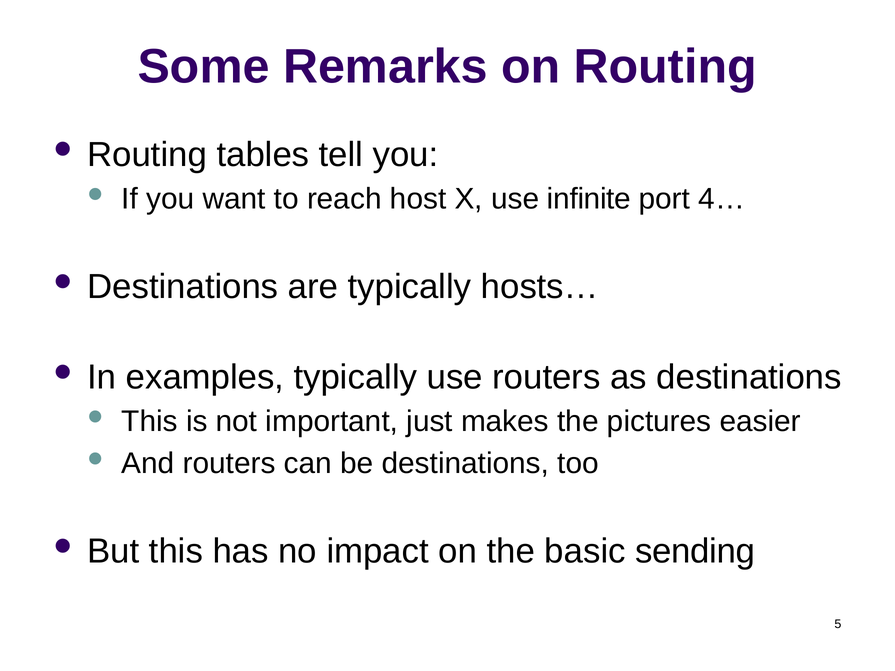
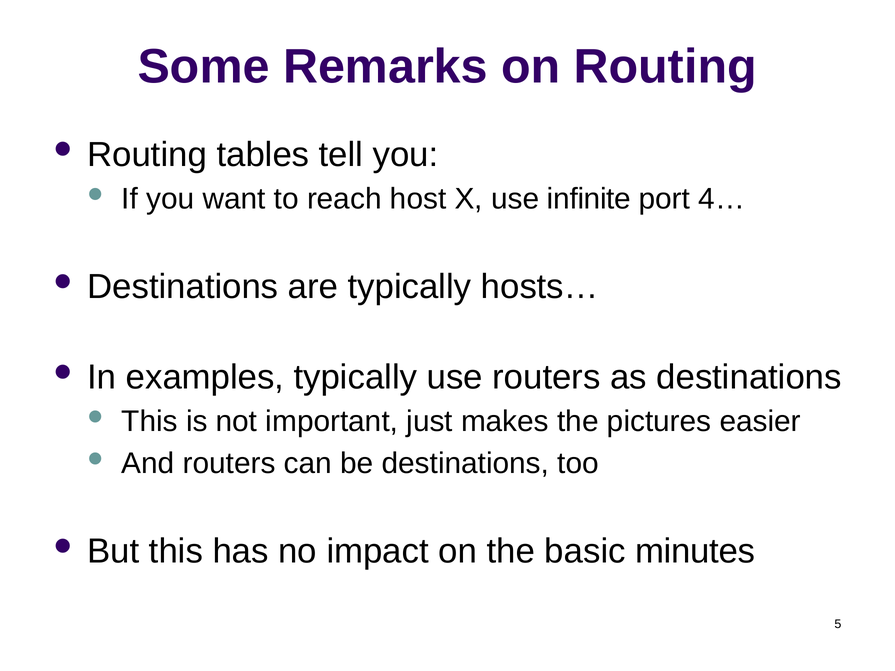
sending: sending -> minutes
